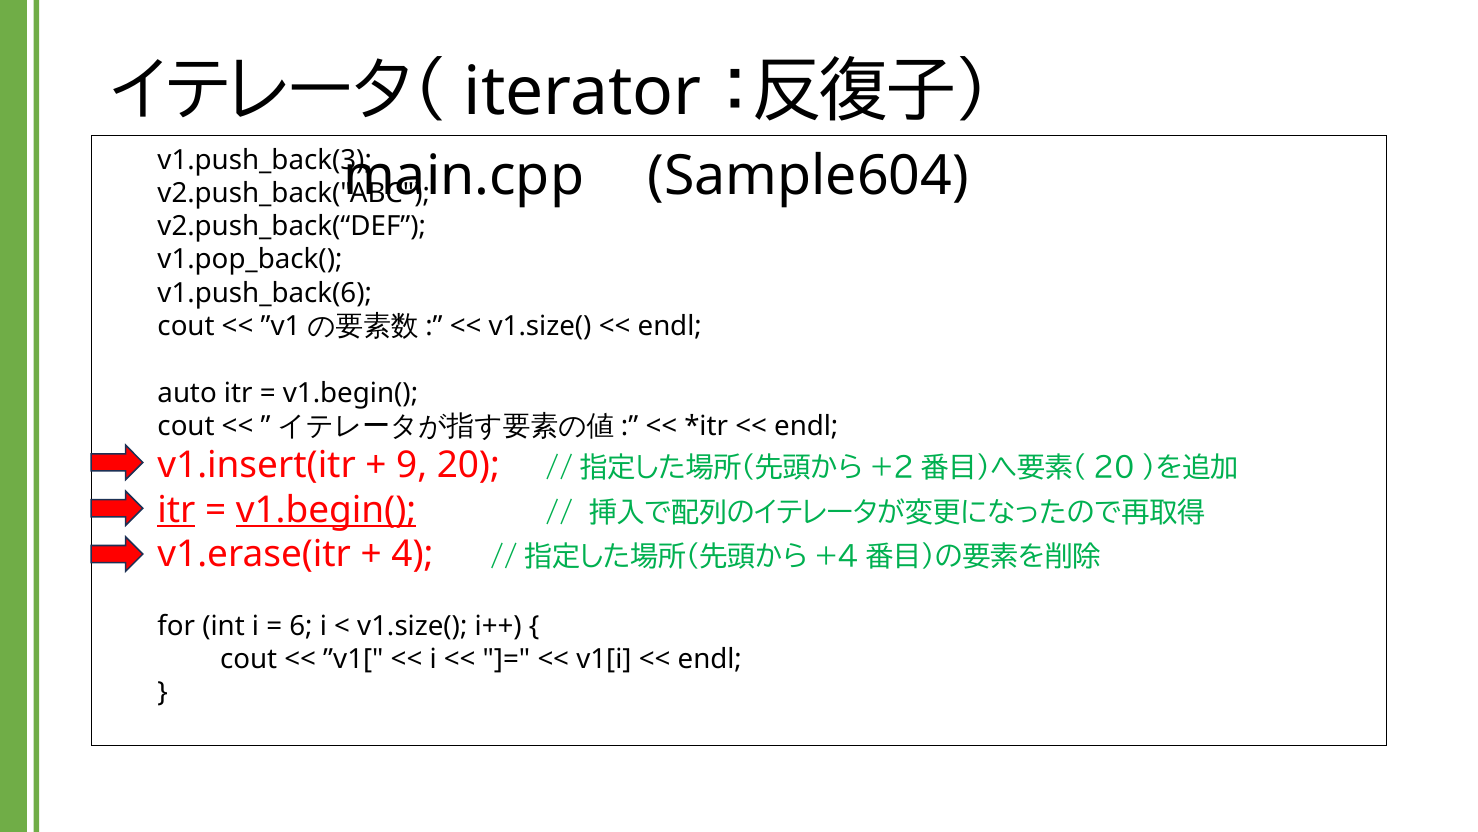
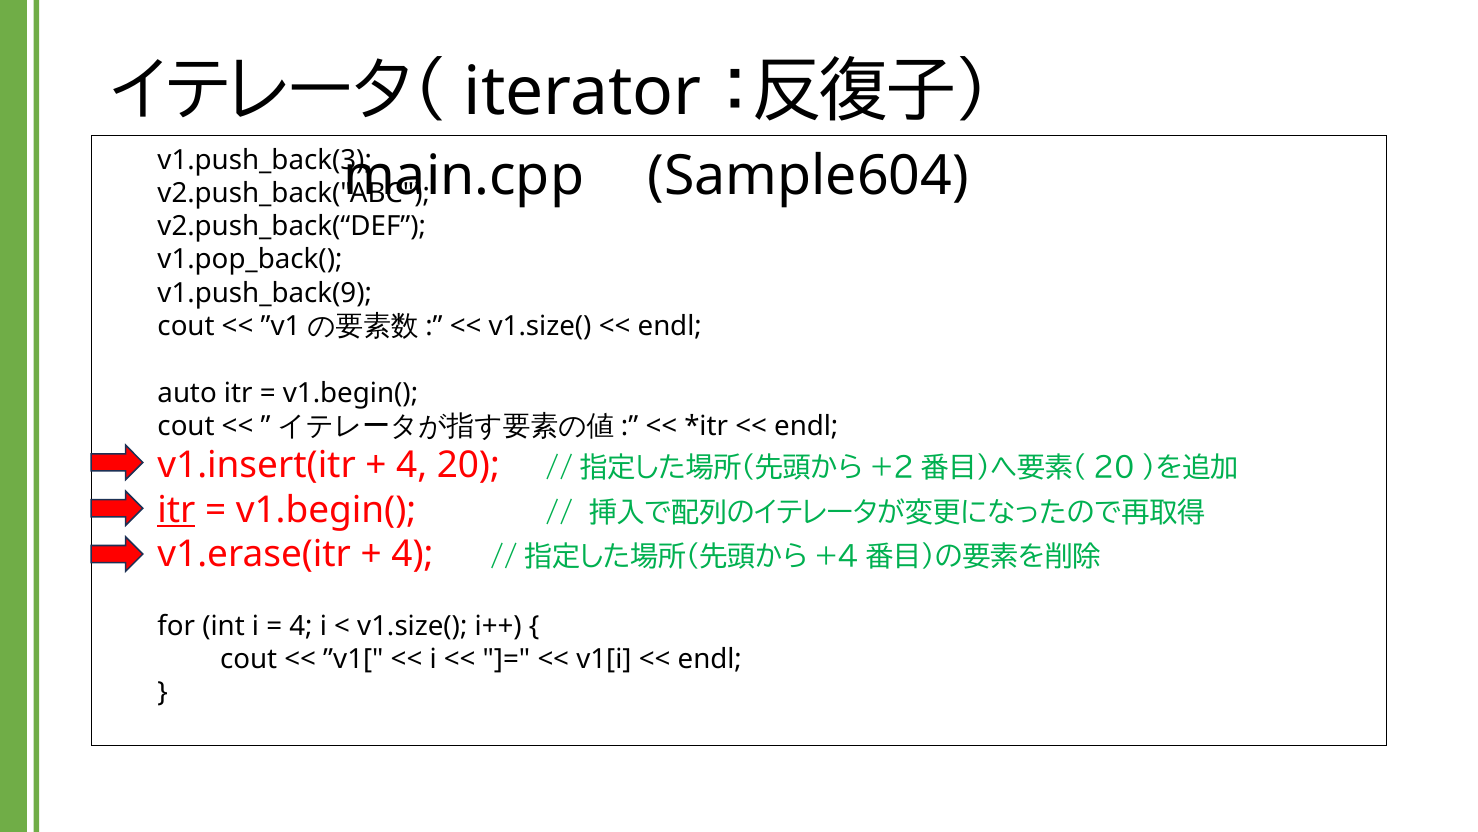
v1.push_back(6: v1.push_back(6 -> v1.push_back(9
9 at (412, 465): 9 -> 4
v1.begin( at (326, 510) underline: present -> none
6 at (301, 625): 6 -> 4
